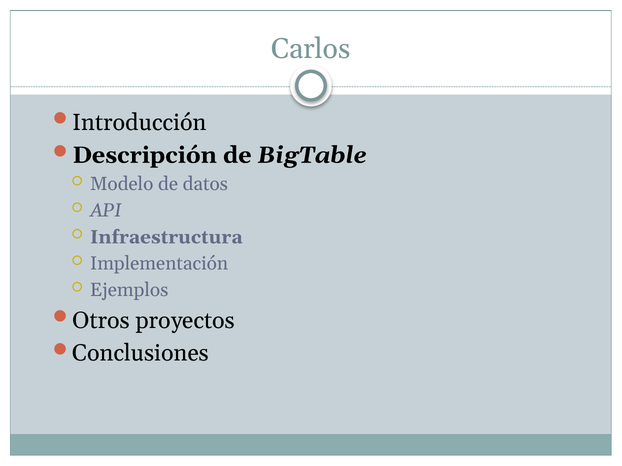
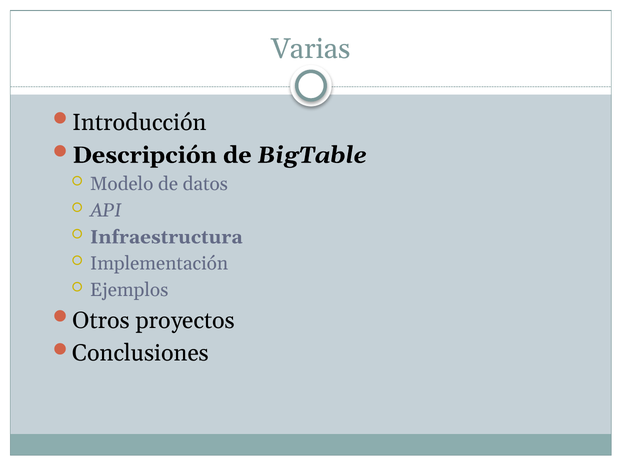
Carlos: Carlos -> Varias
